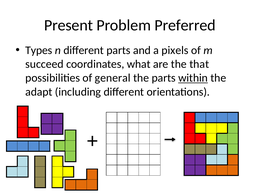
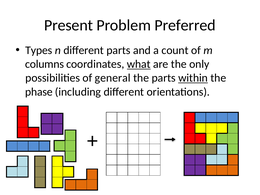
pixels: pixels -> count
succeed: succeed -> columns
what underline: none -> present
that: that -> only
adapt: adapt -> phase
